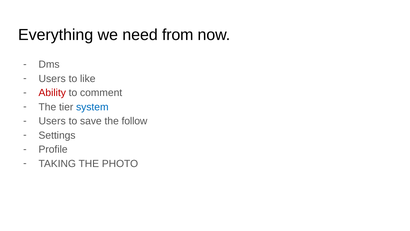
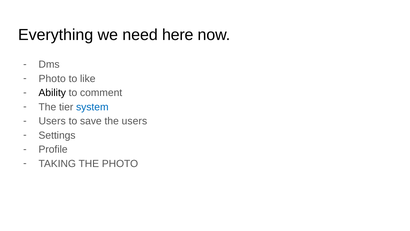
from: from -> here
Users at (52, 79): Users -> Photo
Ability colour: red -> black
the follow: follow -> users
